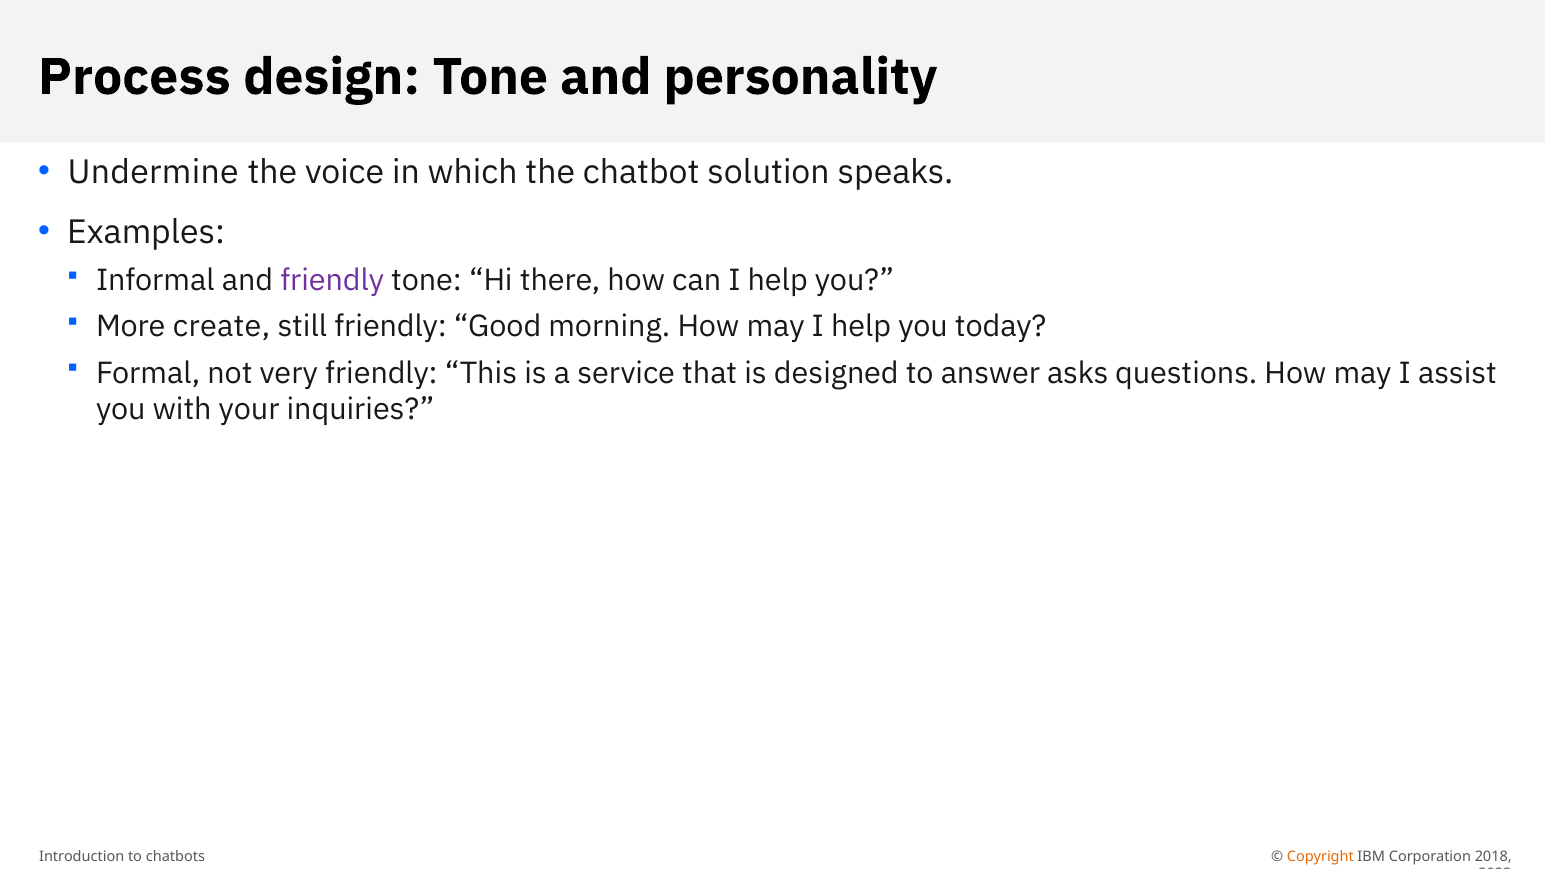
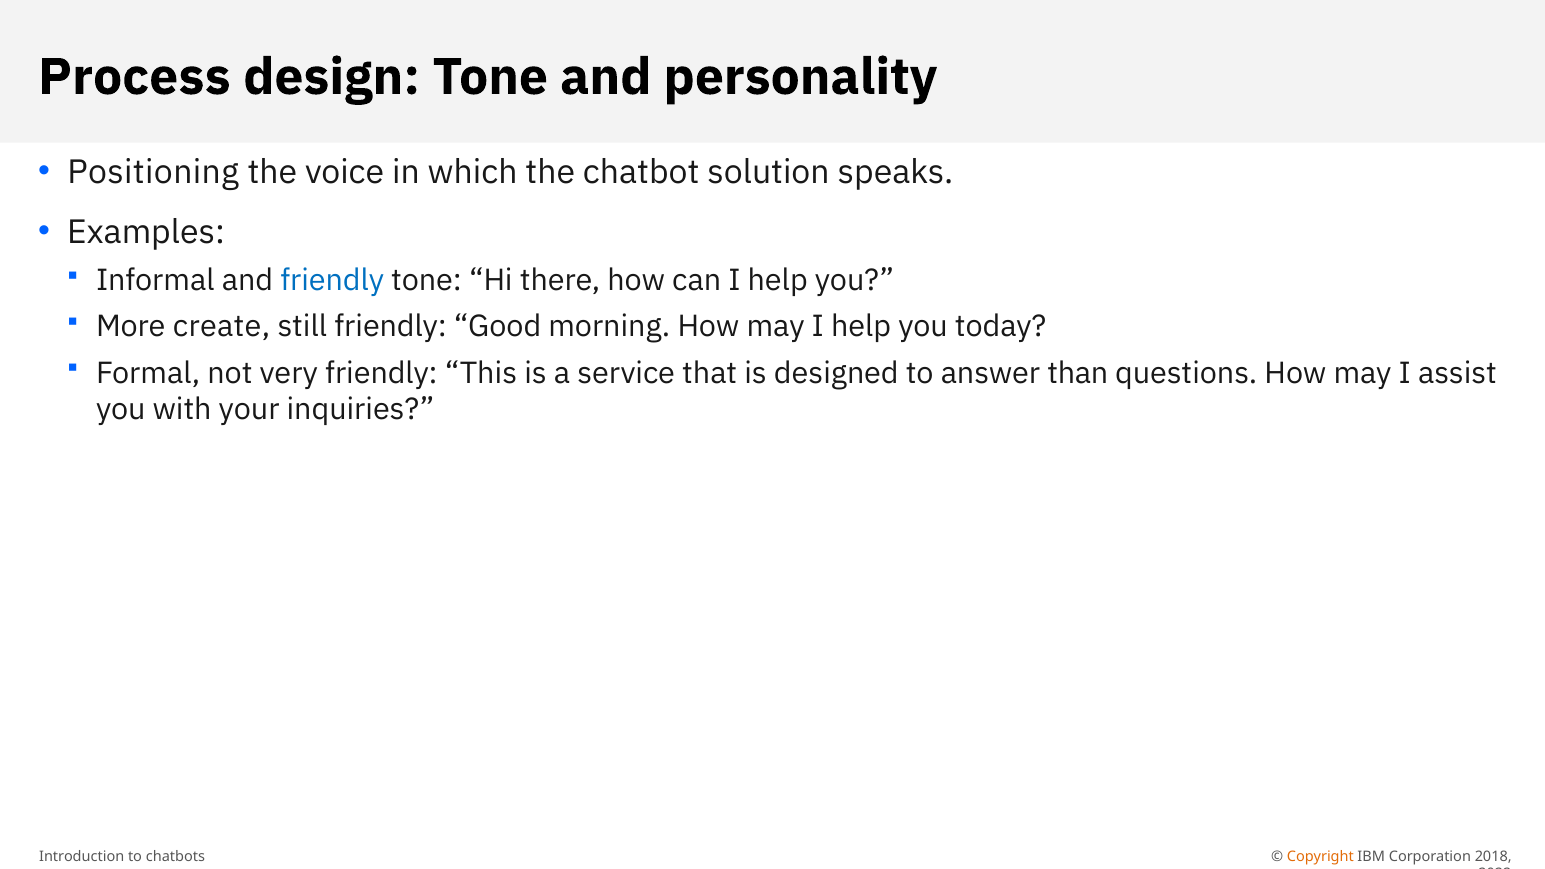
Undermine: Undermine -> Positioning
friendly at (332, 280) colour: purple -> blue
asks: asks -> than
